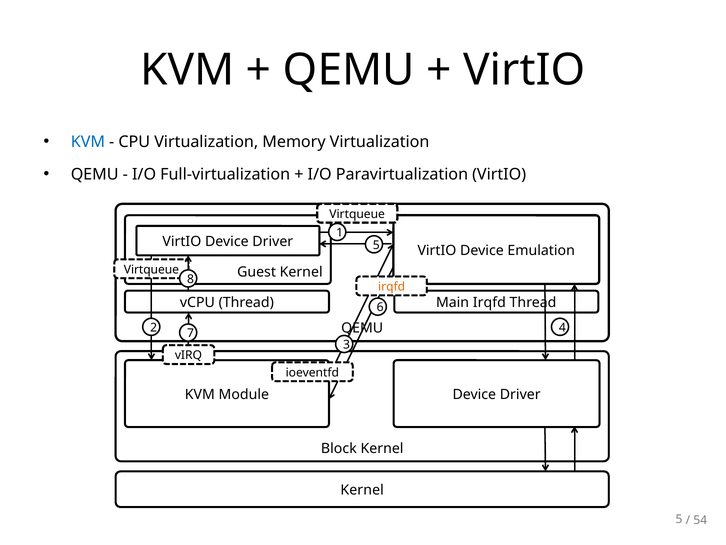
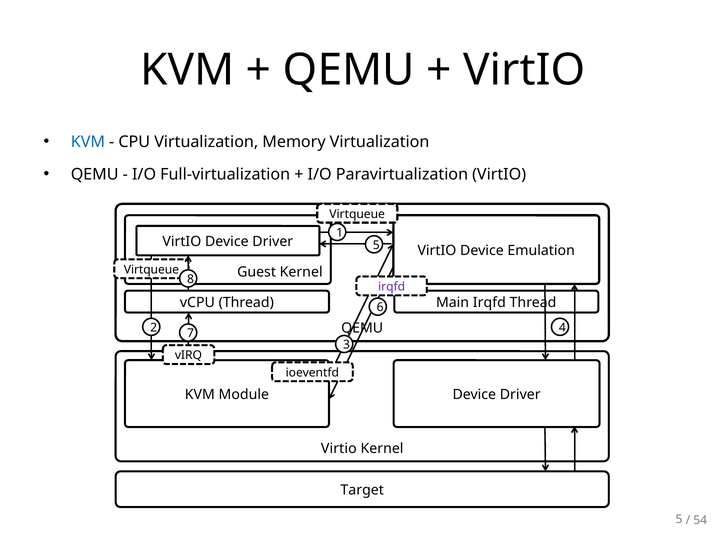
irqfd at (392, 286) colour: orange -> purple
Block at (339, 448): Block -> Virtio
Kernel at (362, 490): Kernel -> Target
